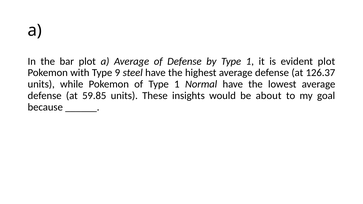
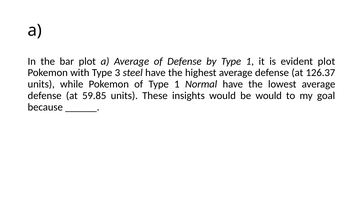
9: 9 -> 3
be about: about -> would
